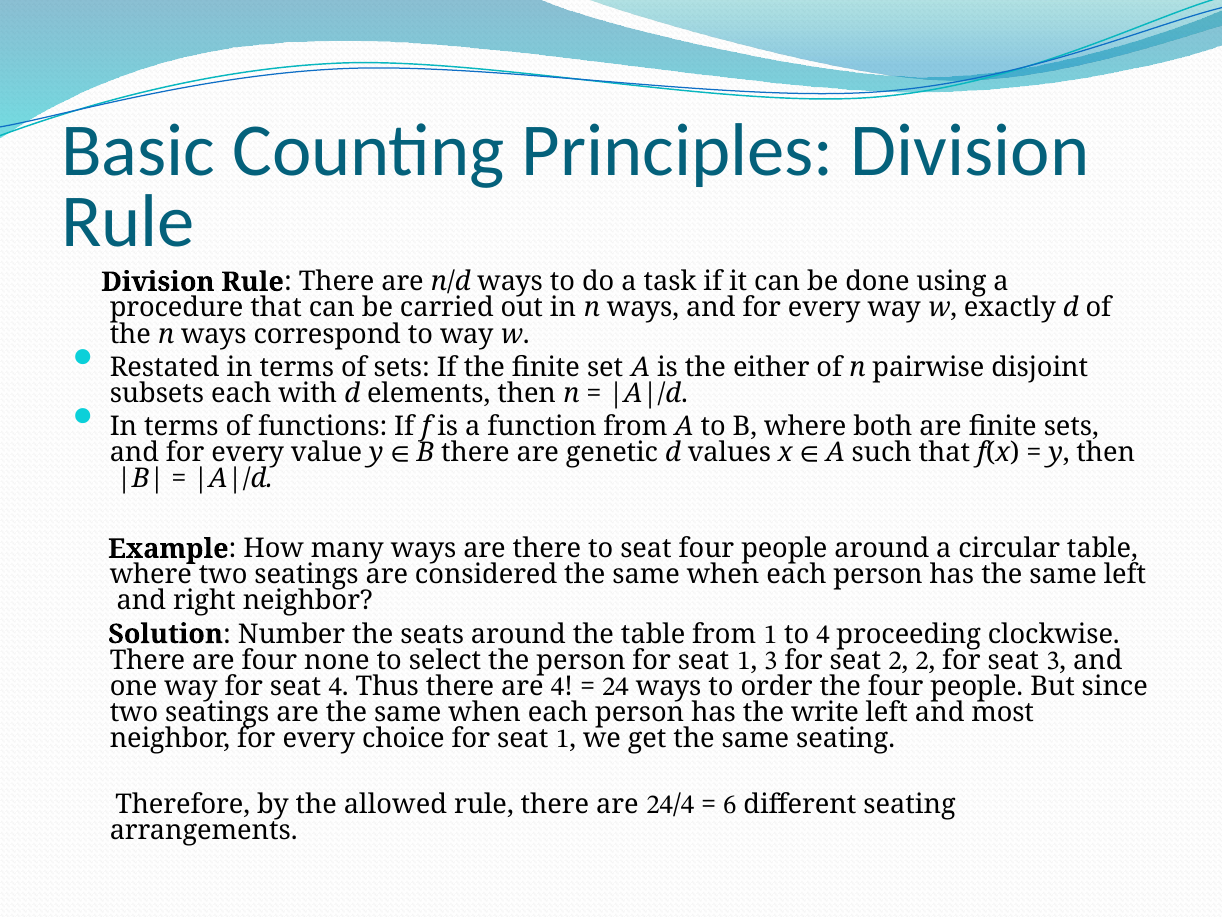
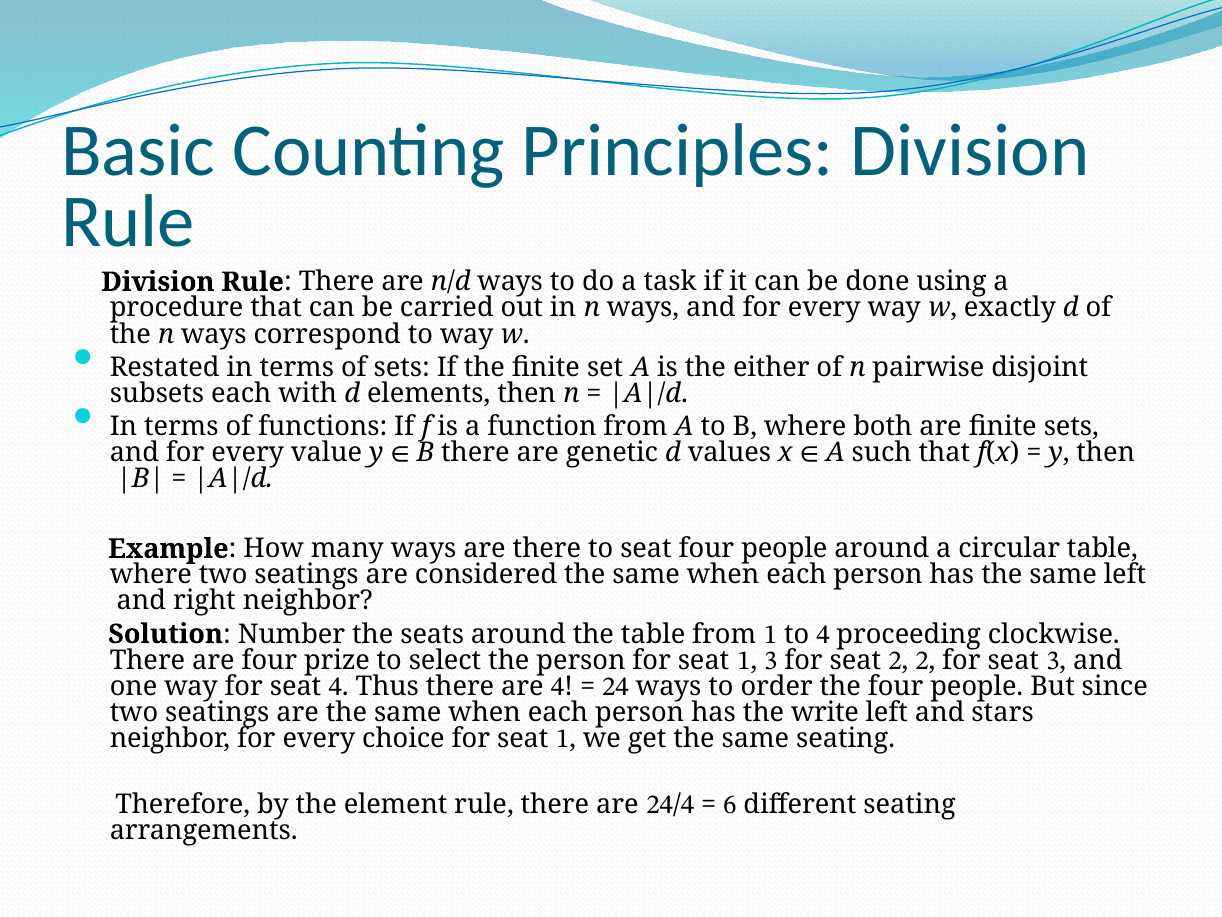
none: none -> prize
most: most -> stars
allowed: allowed -> element
